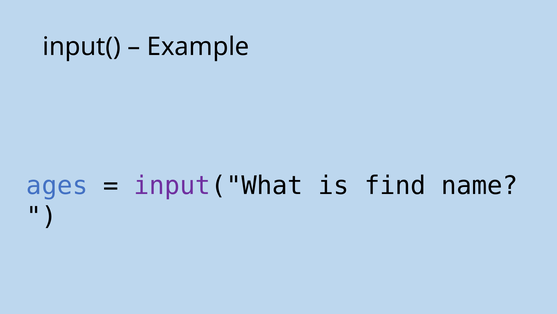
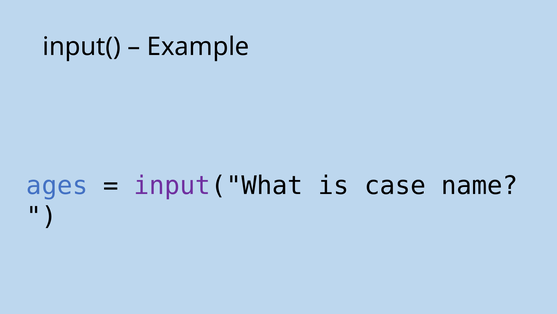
find: find -> case
